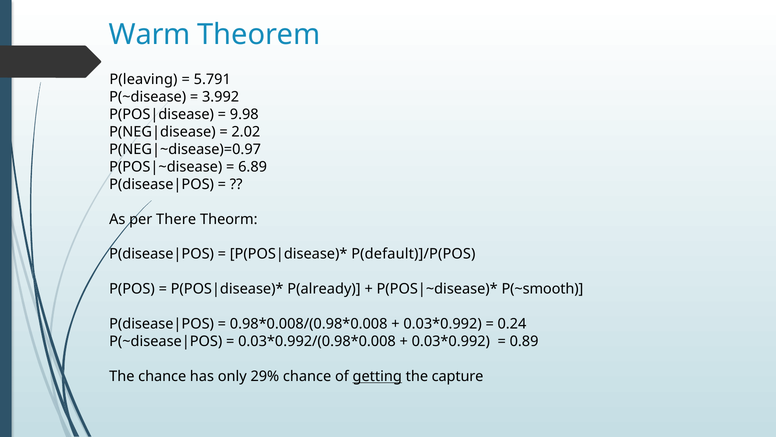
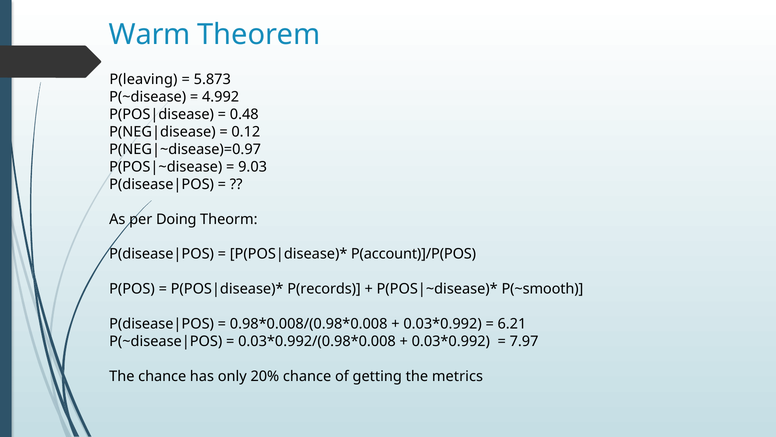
5.791: 5.791 -> 5.873
3.992: 3.992 -> 4.992
9.98: 9.98 -> 0.48
2.02: 2.02 -> 0.12
6.89: 6.89 -> 9.03
There: There -> Doing
P(default)]/P(POS: P(default)]/P(POS -> P(account)]/P(POS
P(already: P(already -> P(records
0.24: 0.24 -> 6.21
0.89: 0.89 -> 7.97
29%: 29% -> 20%
getting underline: present -> none
capture: capture -> metrics
